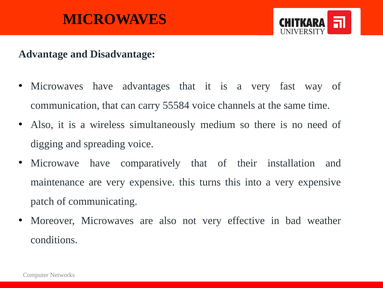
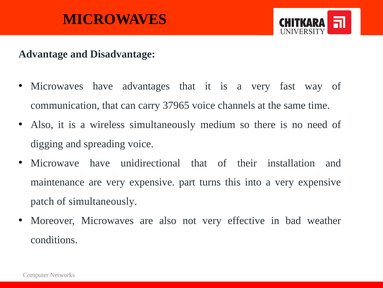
55584: 55584 -> 37965
comparatively: comparatively -> unidirectional
expensive this: this -> part
of communicating: communicating -> simultaneously
